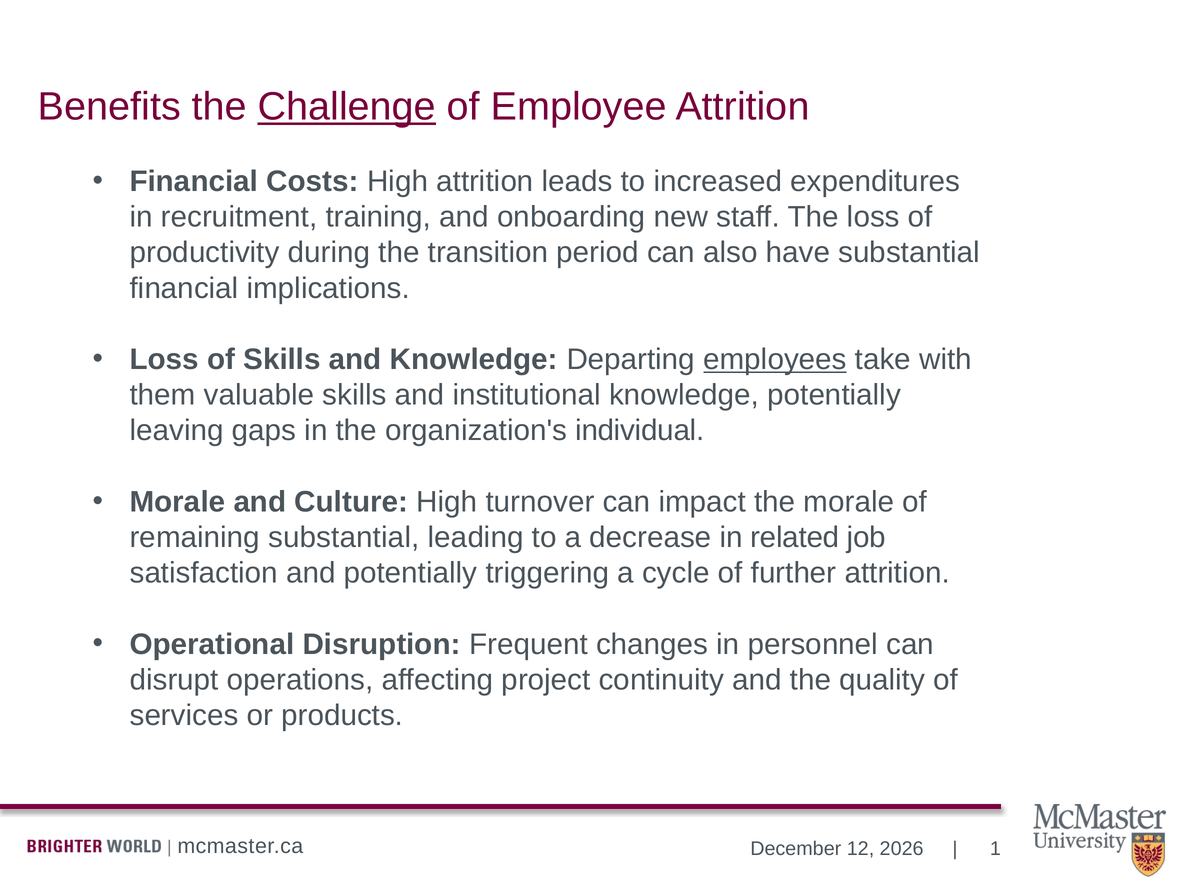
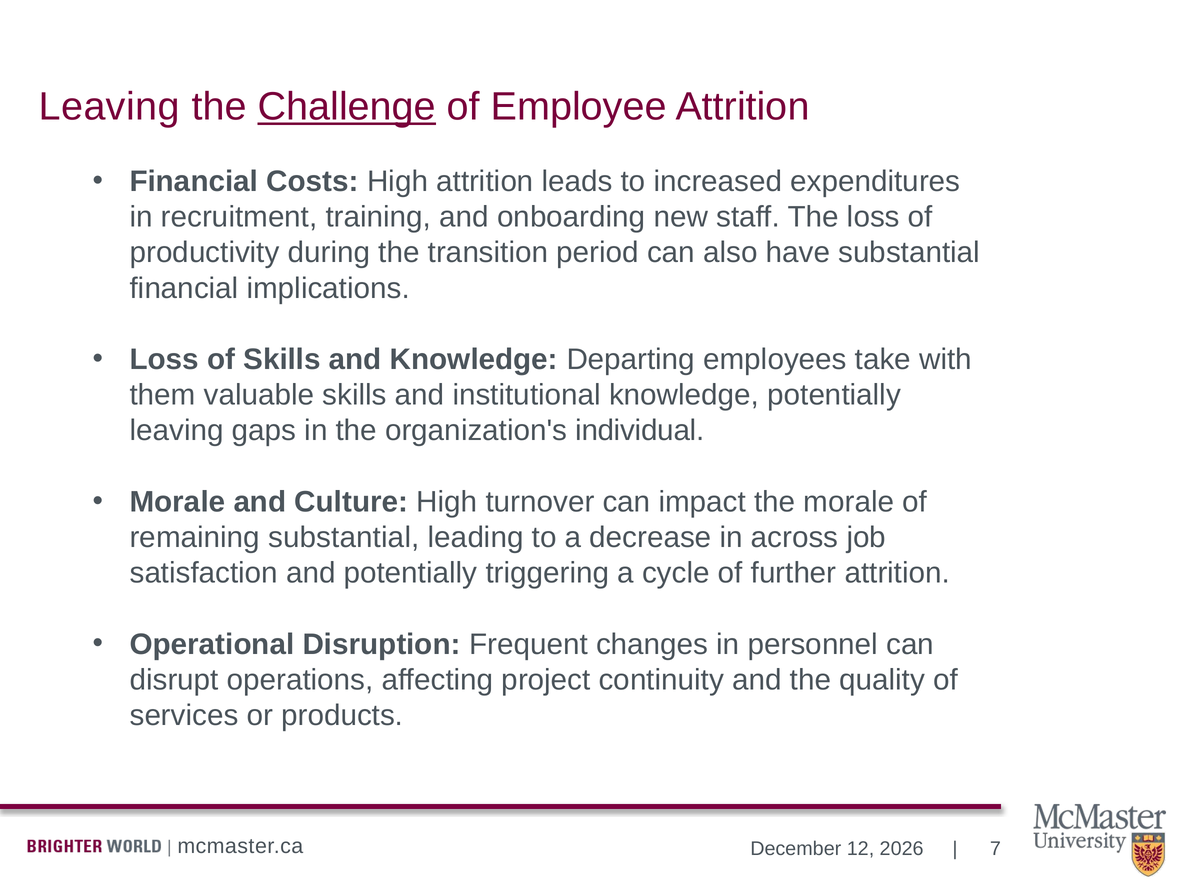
Benefits at (109, 107): Benefits -> Leaving
employees underline: present -> none
related: related -> across
1: 1 -> 7
